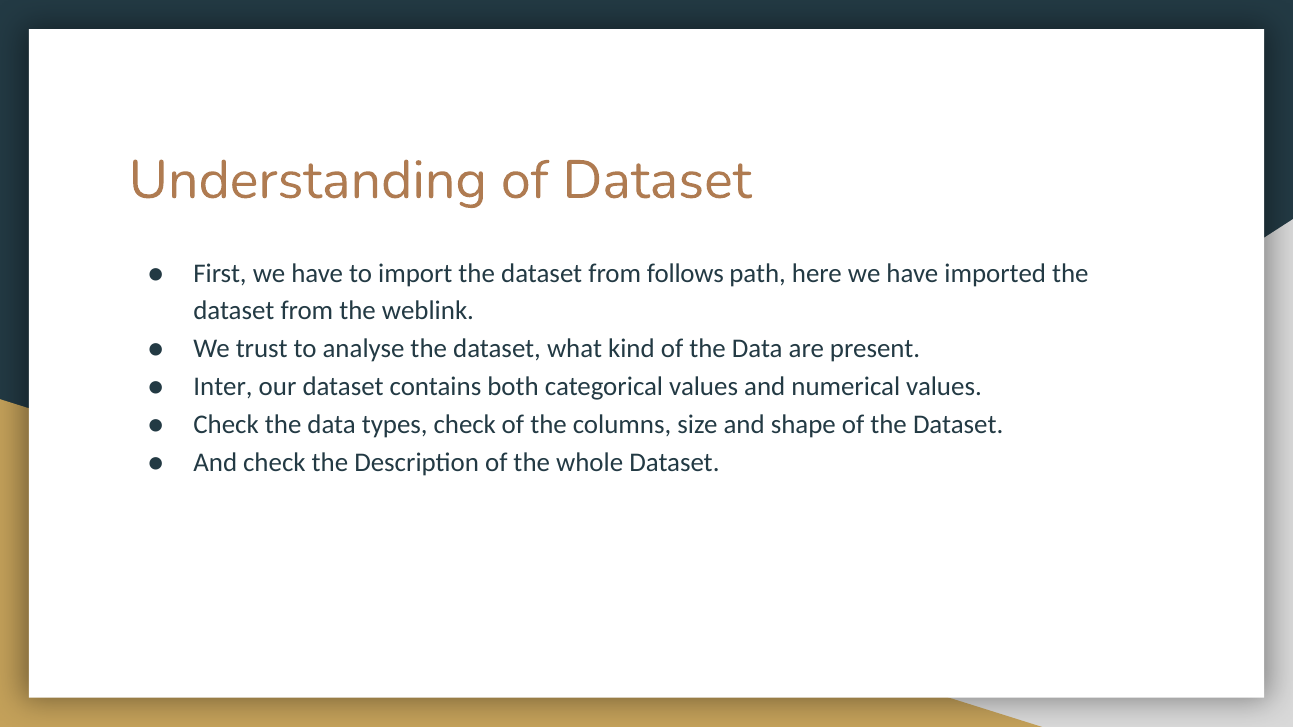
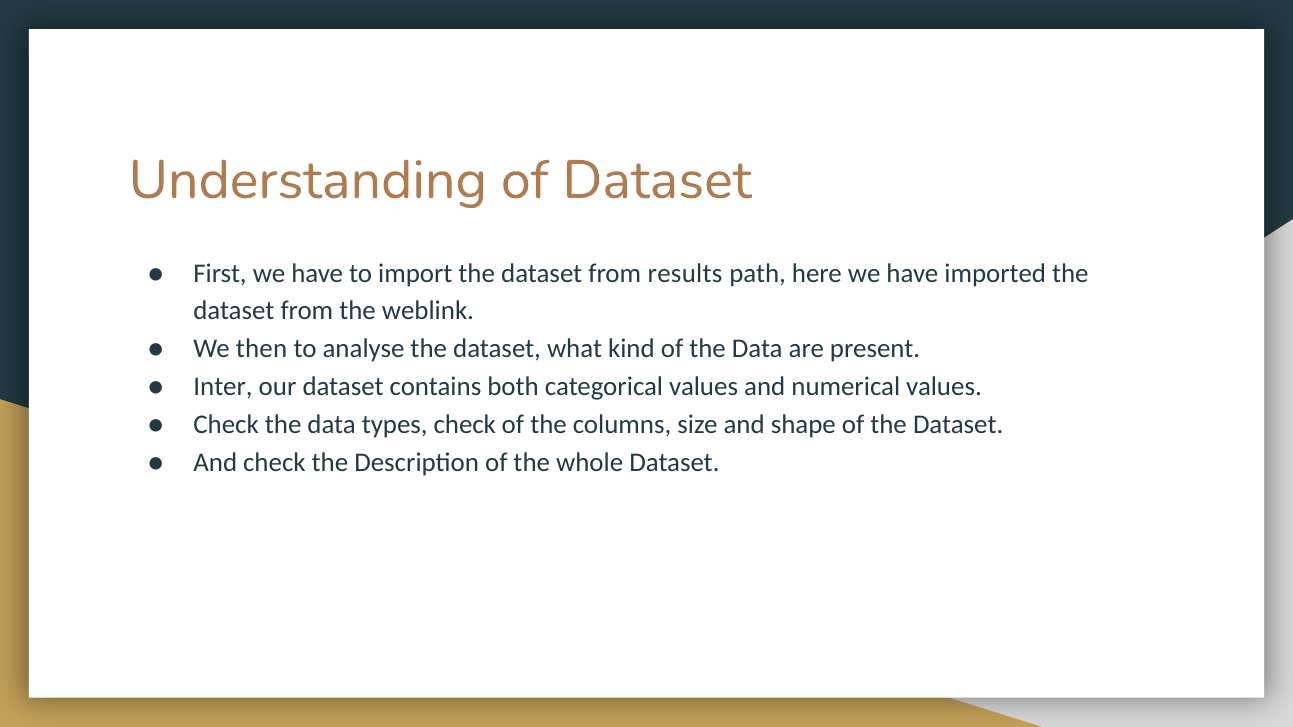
follows: follows -> results
trust: trust -> then
